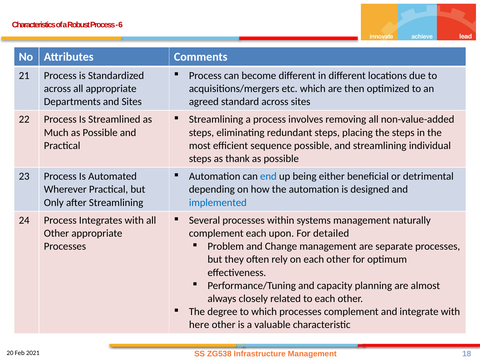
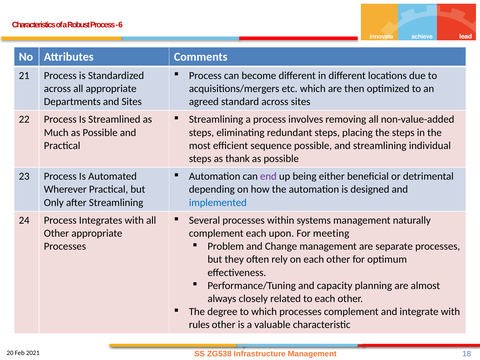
end colour: blue -> purple
detailed: detailed -> meeting
here: here -> rules
